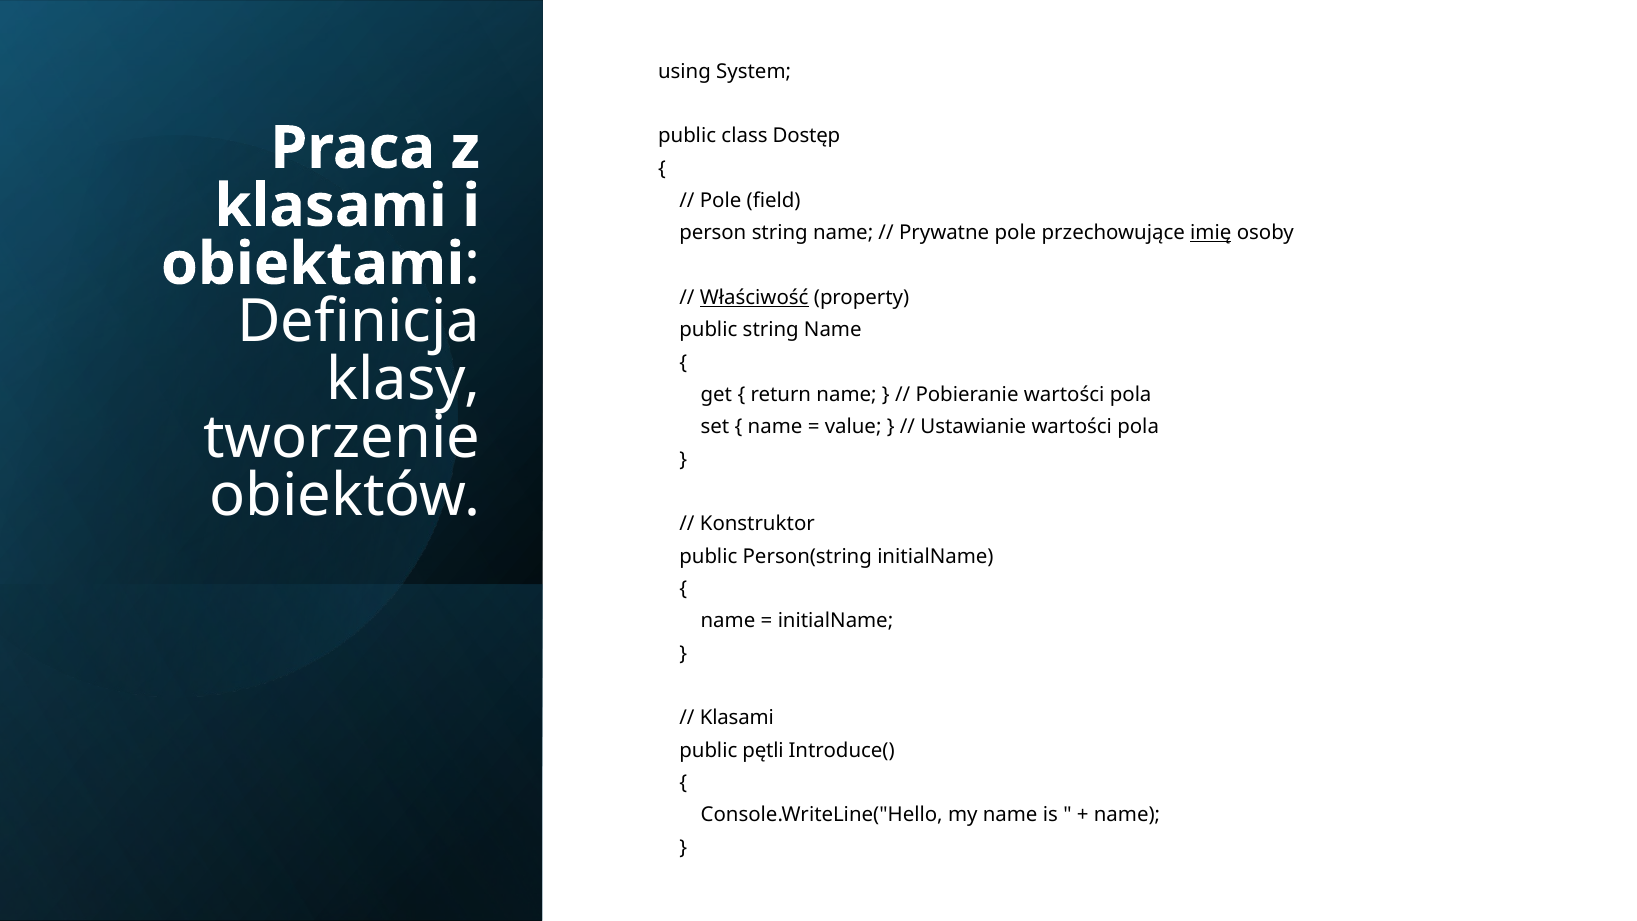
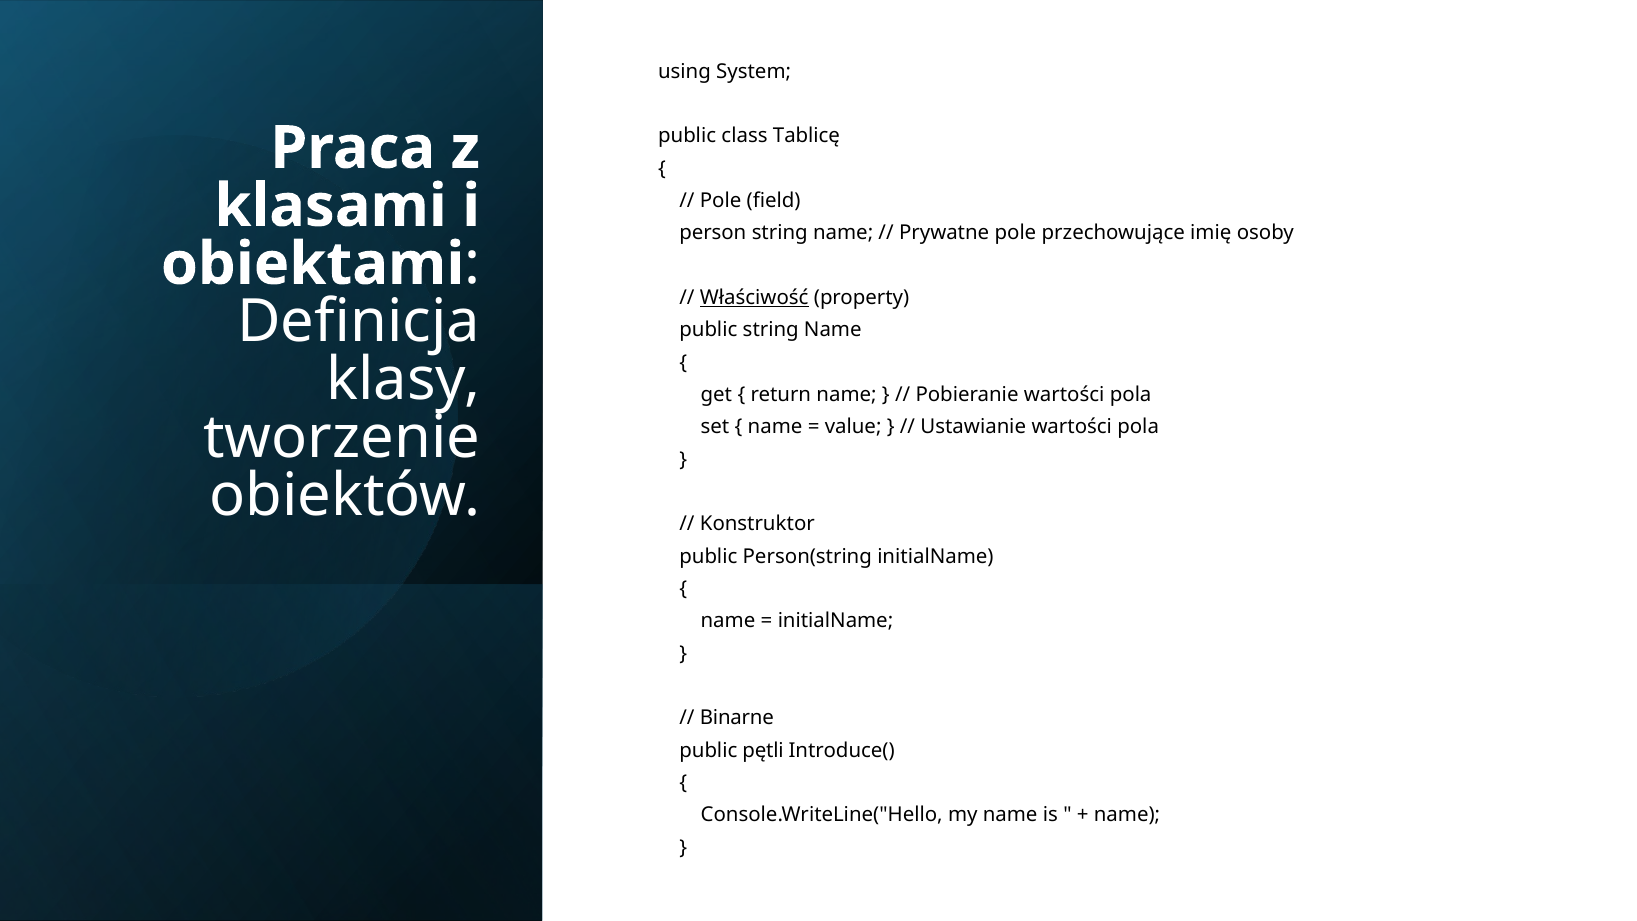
Dostęp: Dostęp -> Tablicę
imię underline: present -> none
Klasami at (737, 718): Klasami -> Binarne
